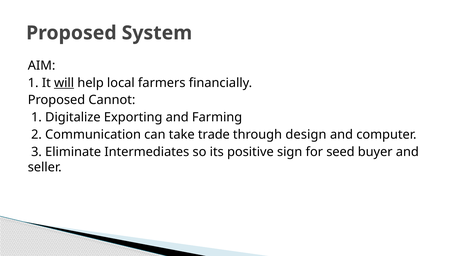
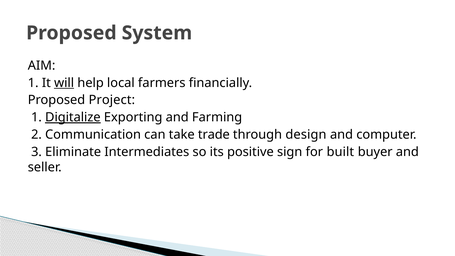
Cannot: Cannot -> Project
Digitalize underline: none -> present
seed: seed -> built
